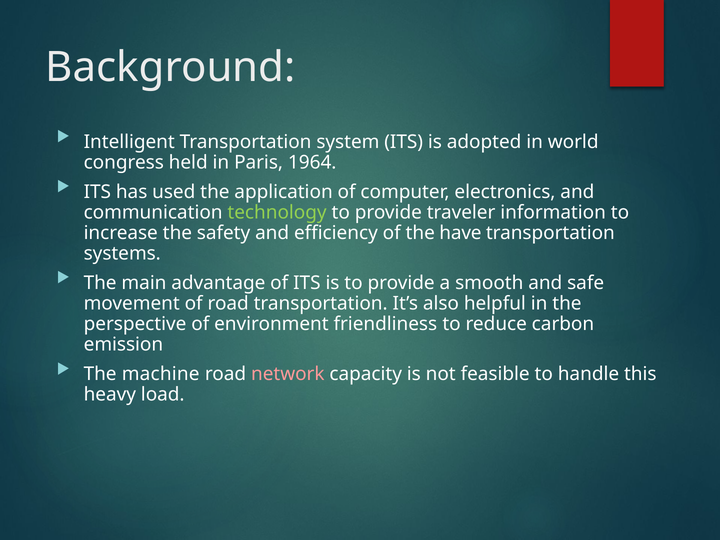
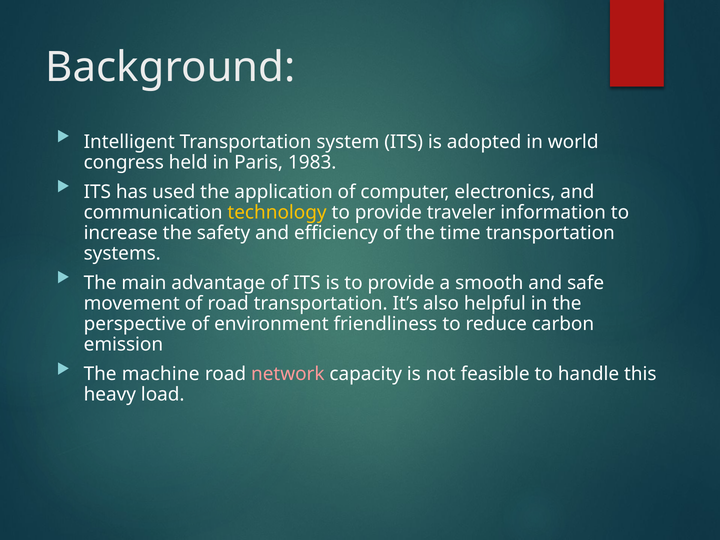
1964: 1964 -> 1983
technology colour: light green -> yellow
have: have -> time
